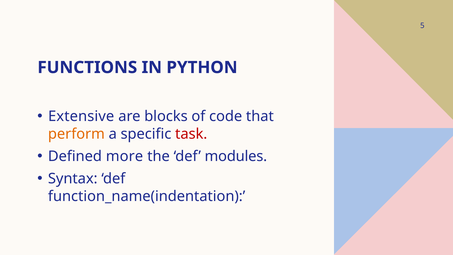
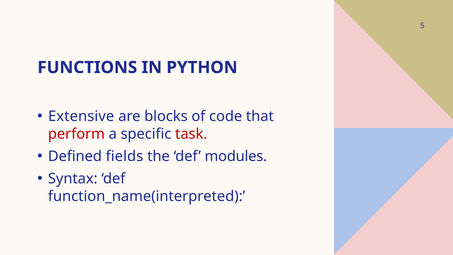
perform colour: orange -> red
more: more -> fields
function_name(indentation: function_name(indentation -> function_name(interpreted
